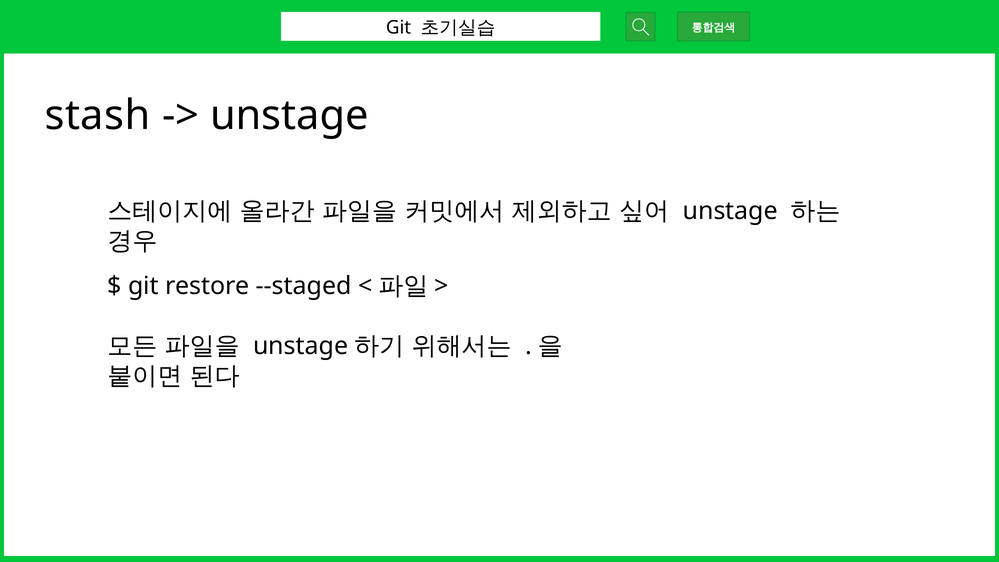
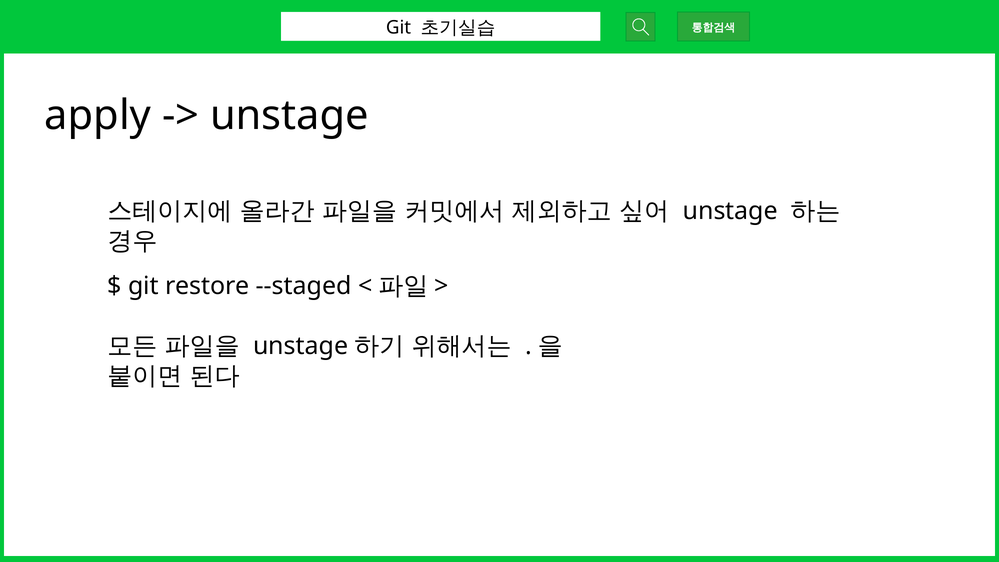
stash: stash -> apply
